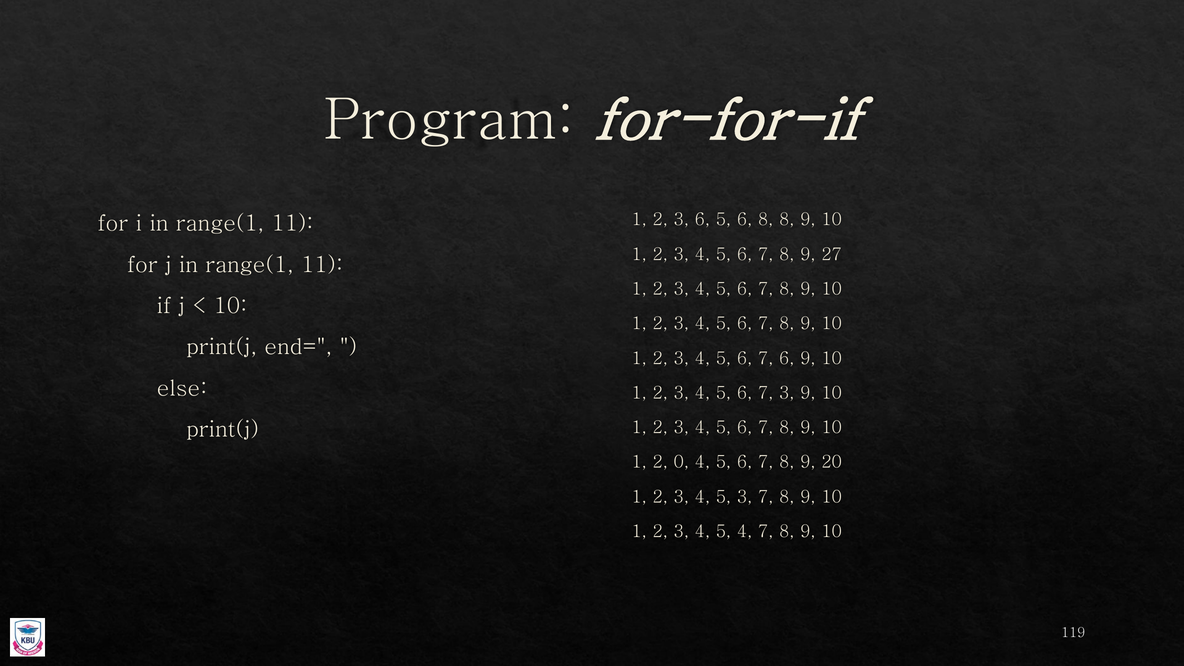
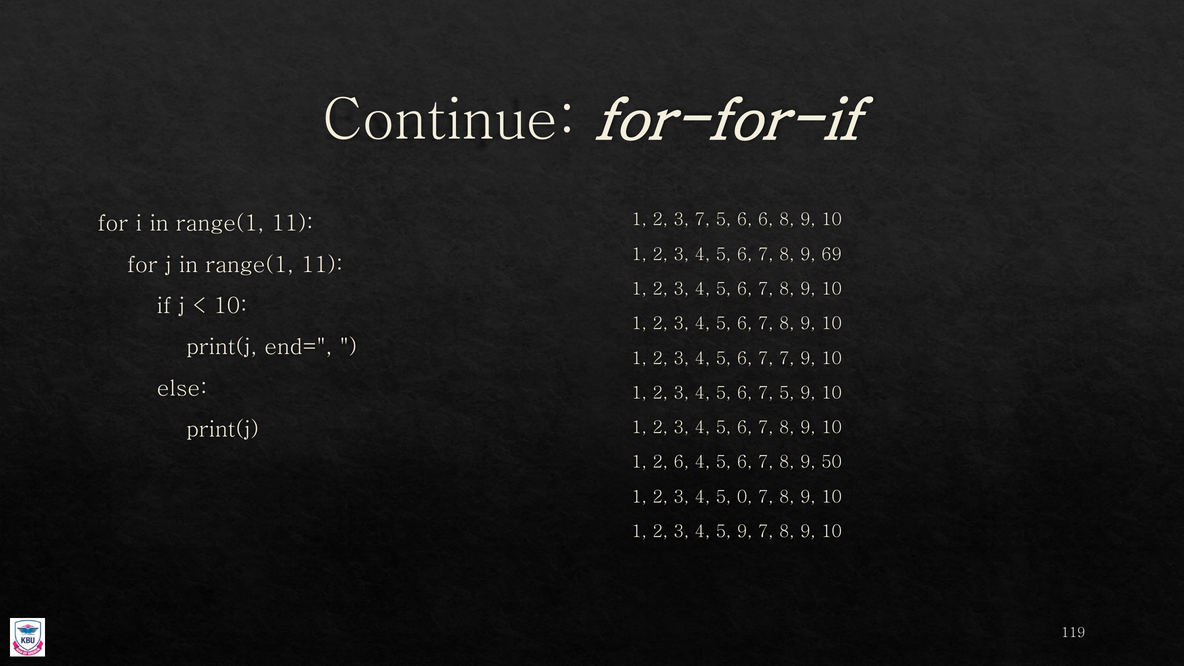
Program: Program -> Continue
3 6: 6 -> 7
6 8: 8 -> 6
27: 27 -> 69
7 6: 6 -> 7
6 7 3: 3 -> 5
2 0: 0 -> 6
20: 20 -> 50
5 3: 3 -> 0
4 5 4: 4 -> 9
